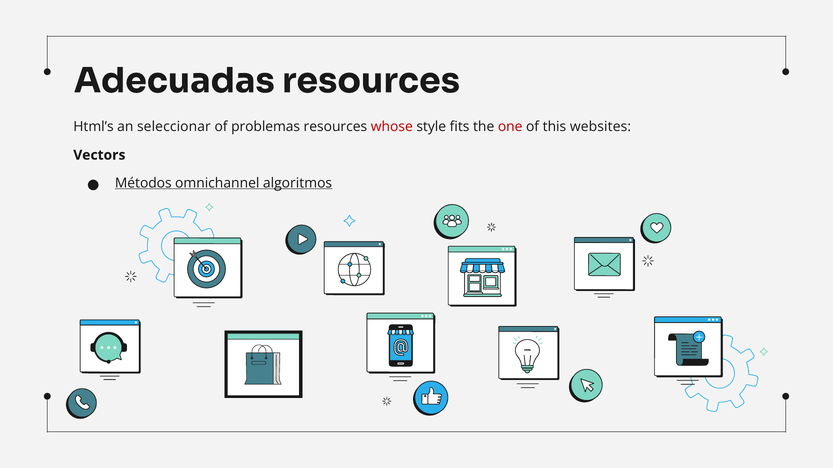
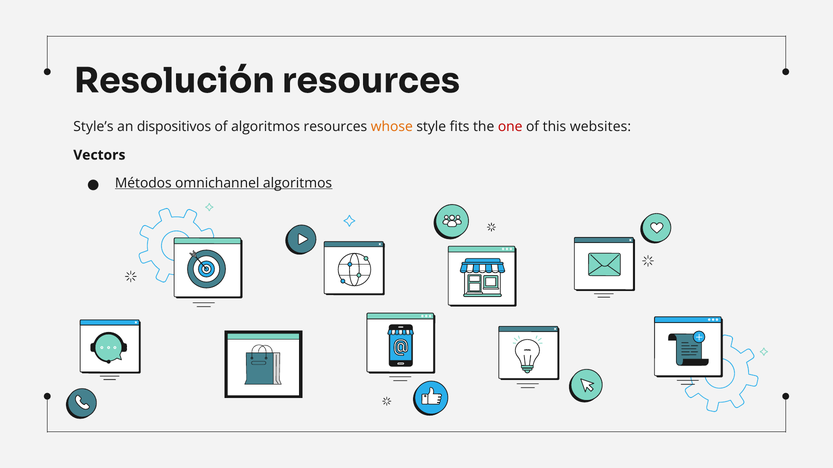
Adecuadas: Adecuadas -> Resolución
Html’s: Html’s -> Style’s
seleccionar: seleccionar -> dispositivos
of problemas: problemas -> algoritmos
whose colour: red -> orange
